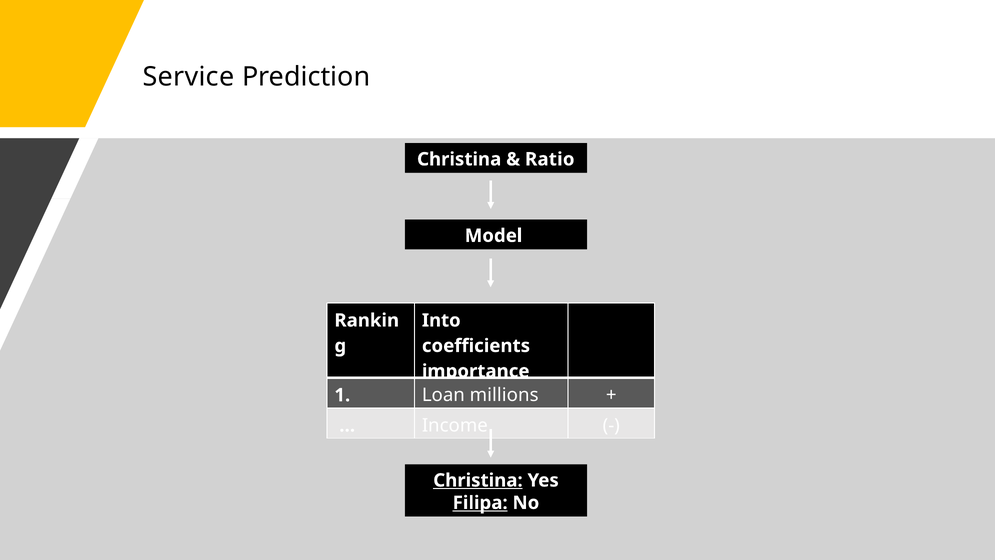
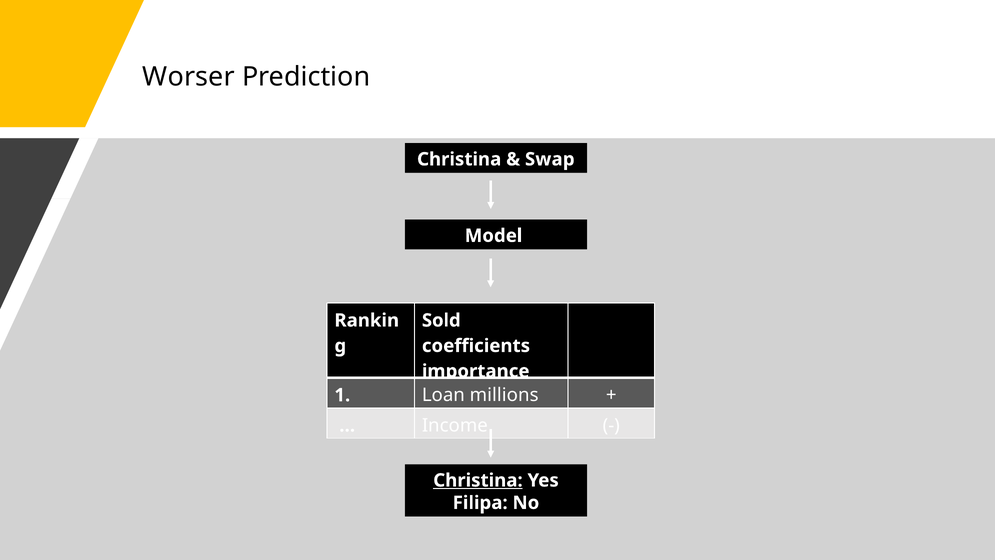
Service: Service -> Worser
Ratio: Ratio -> Swap
Into: Into -> Sold
Filipa underline: present -> none
